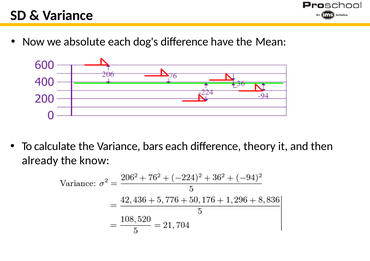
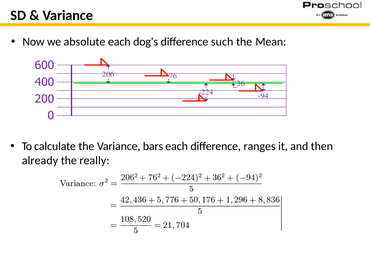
have: have -> such
theory: theory -> ranges
know: know -> really
